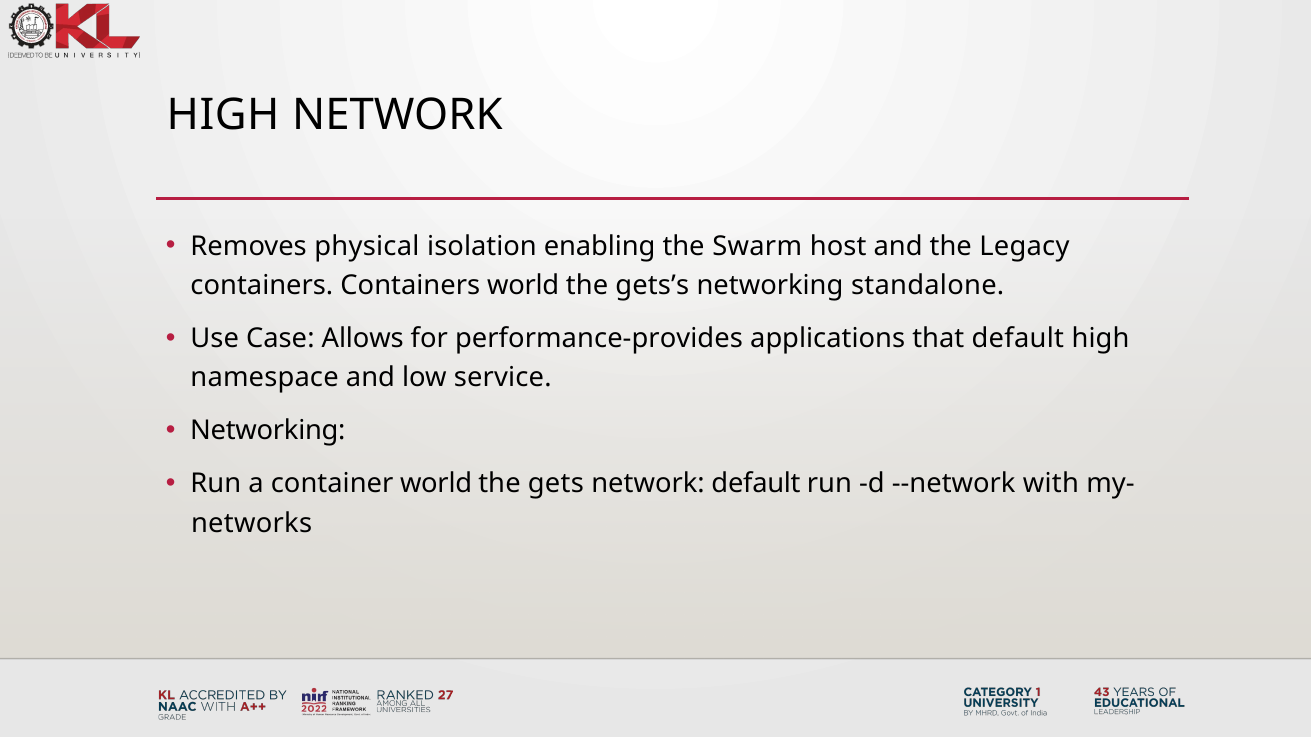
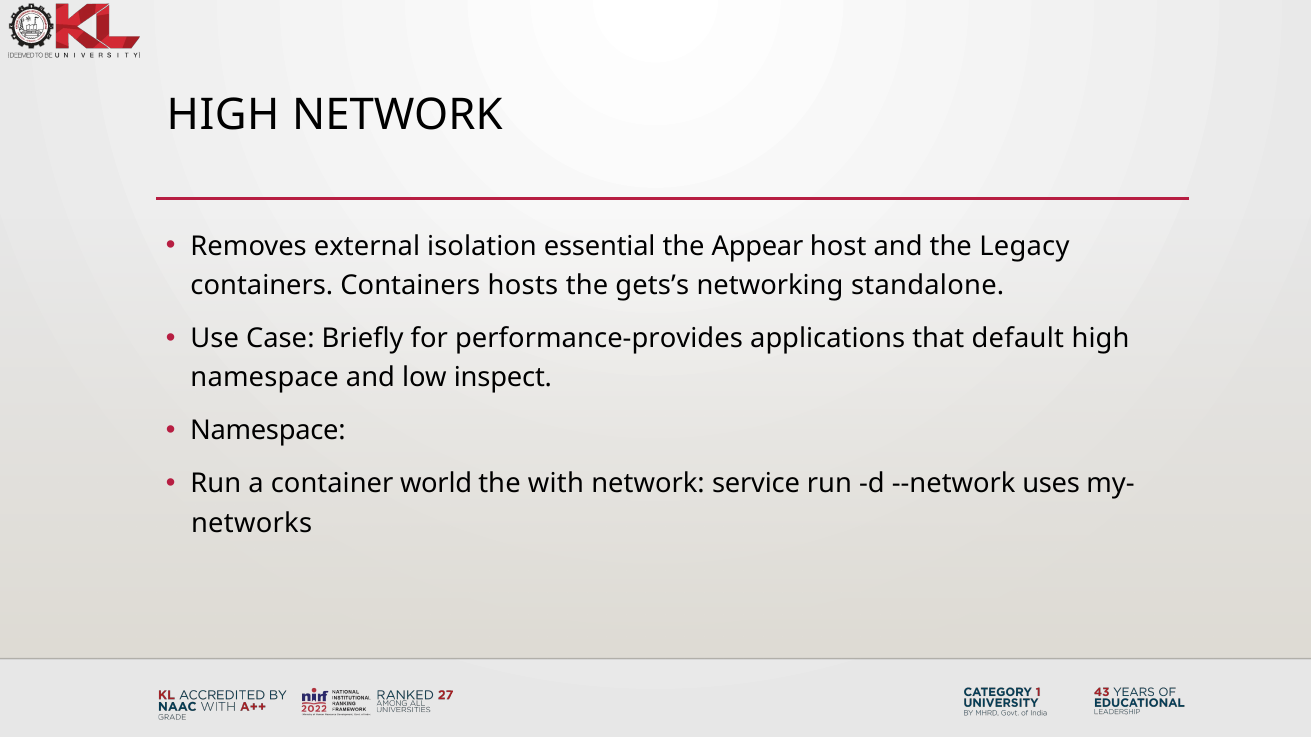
physical: physical -> external
enabling: enabling -> essential
Swarm: Swarm -> Appear
Containers world: world -> hosts
Allows: Allows -> Briefly
service: service -> inspect
Networking at (268, 431): Networking -> Namespace
gets: gets -> with
network default: default -> service
with: with -> uses
